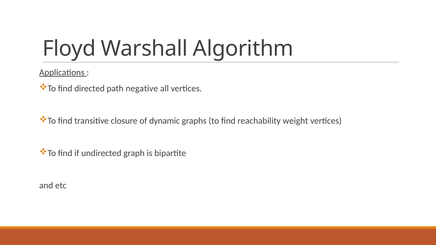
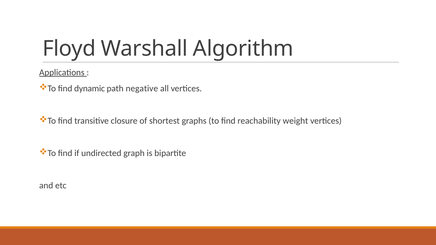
directed: directed -> dynamic
dynamic: dynamic -> shortest
